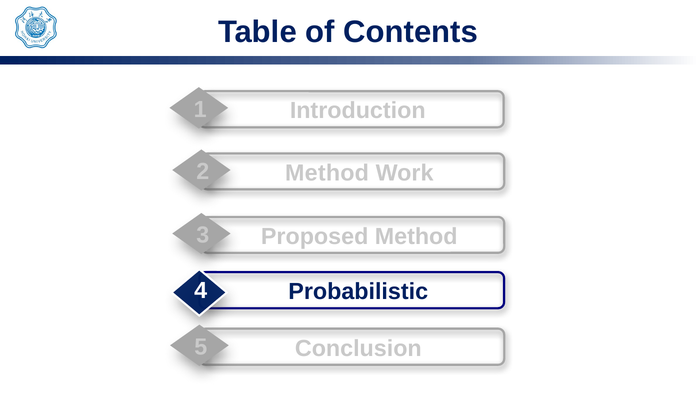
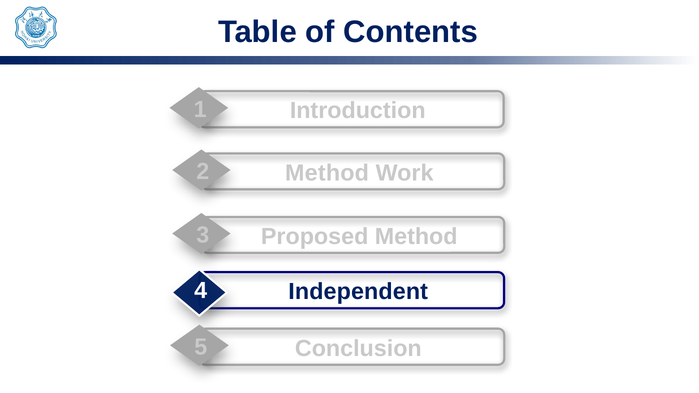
Probabilistic: Probabilistic -> Independent
